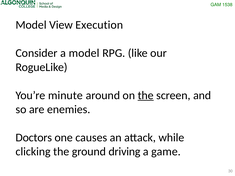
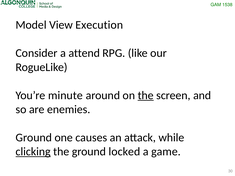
a model: model -> attend
Doctors at (34, 138): Doctors -> Ground
clicking underline: none -> present
driving: driving -> locked
